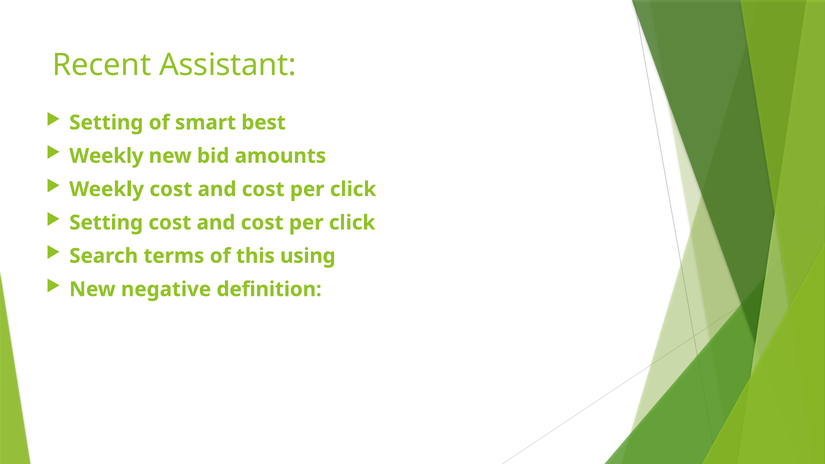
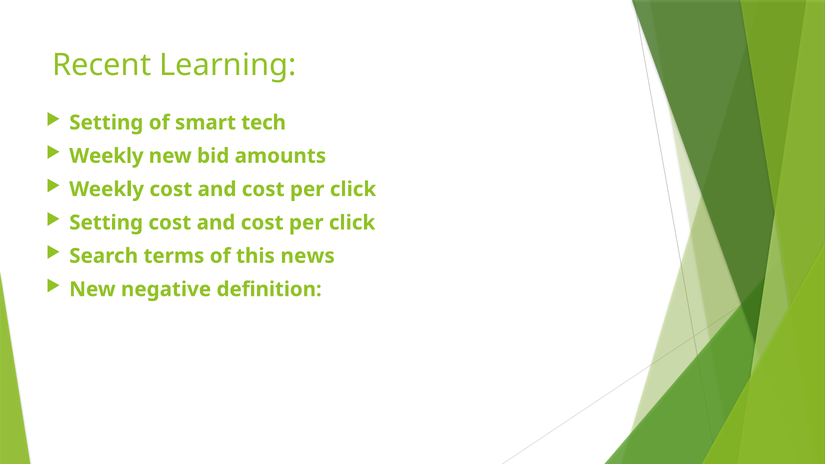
Assistant: Assistant -> Learning
best: best -> tech
using: using -> news
